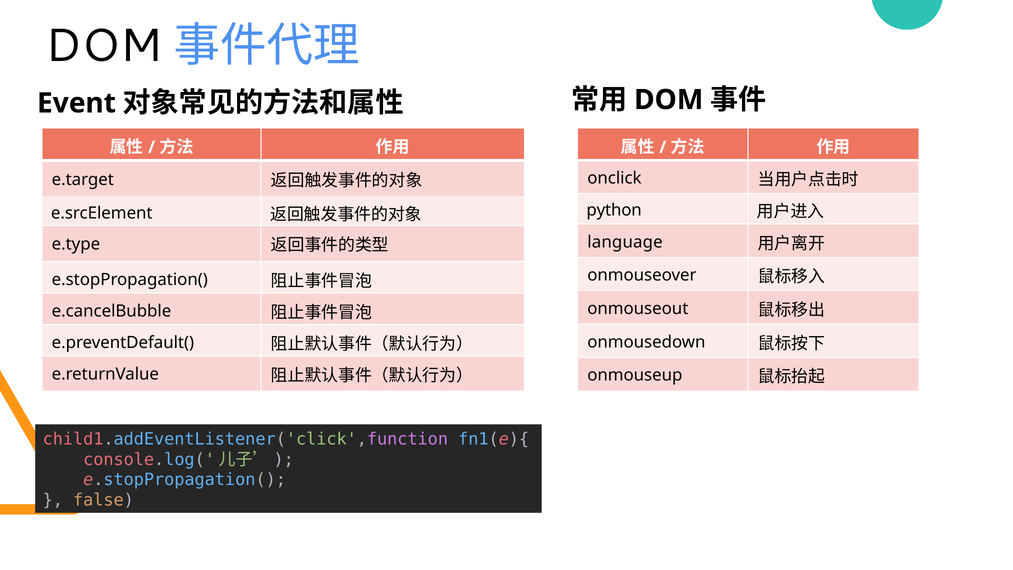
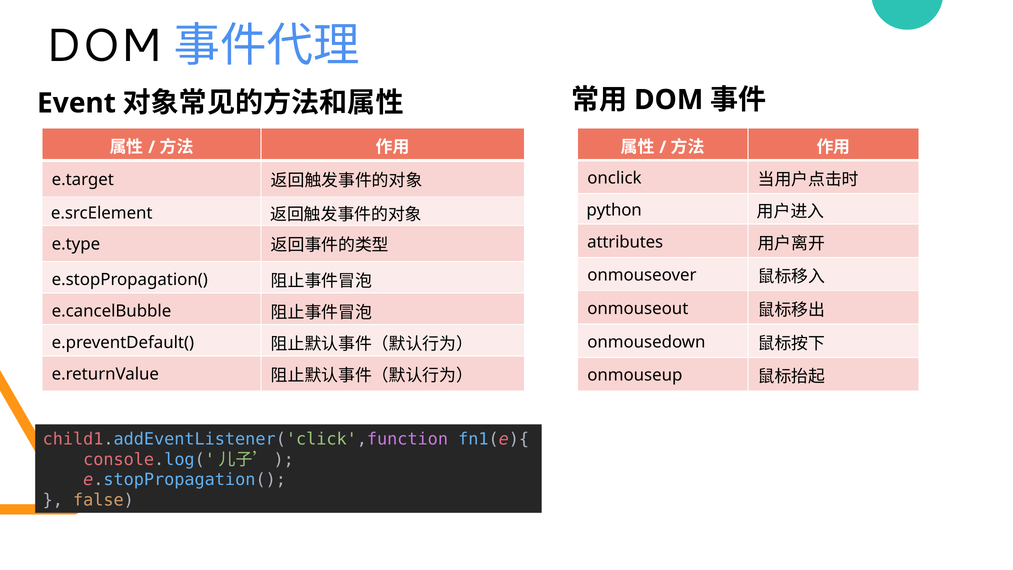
language: language -> attributes
